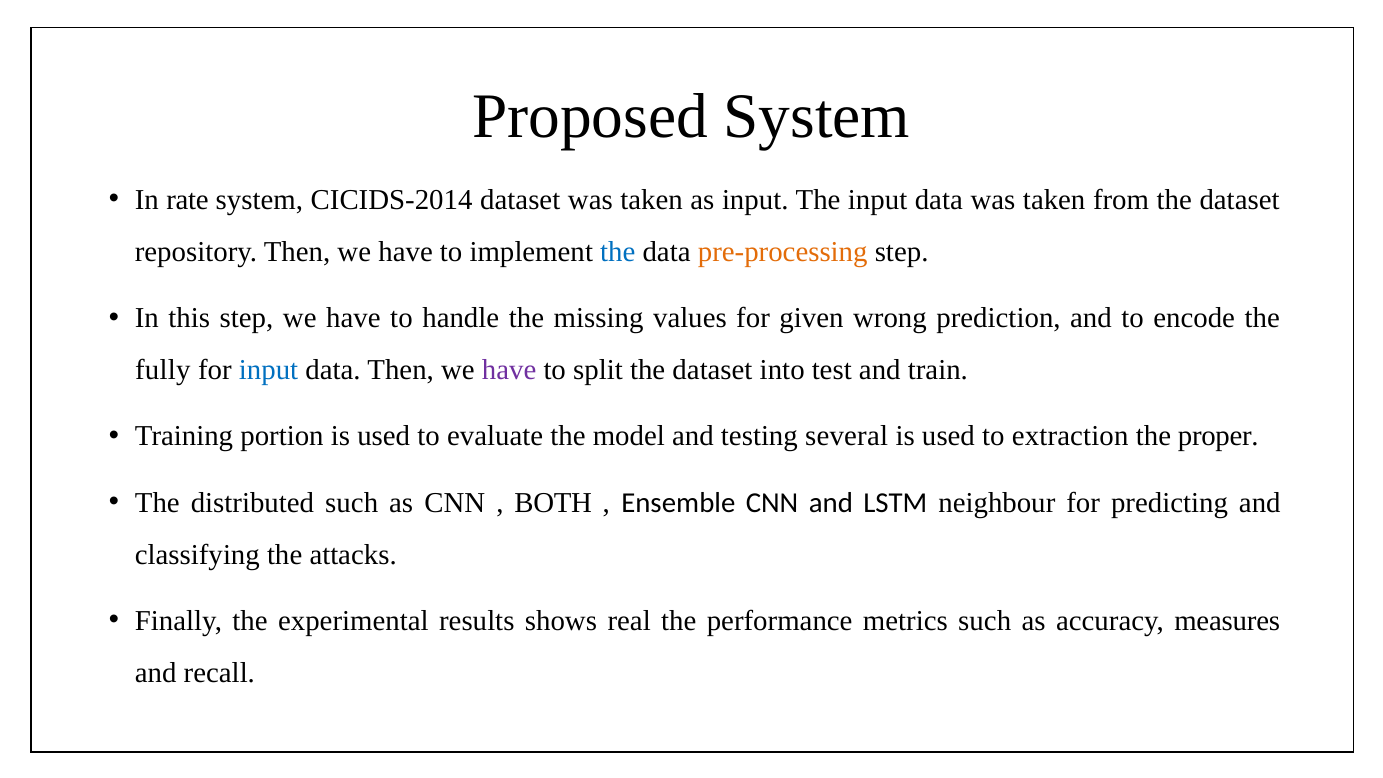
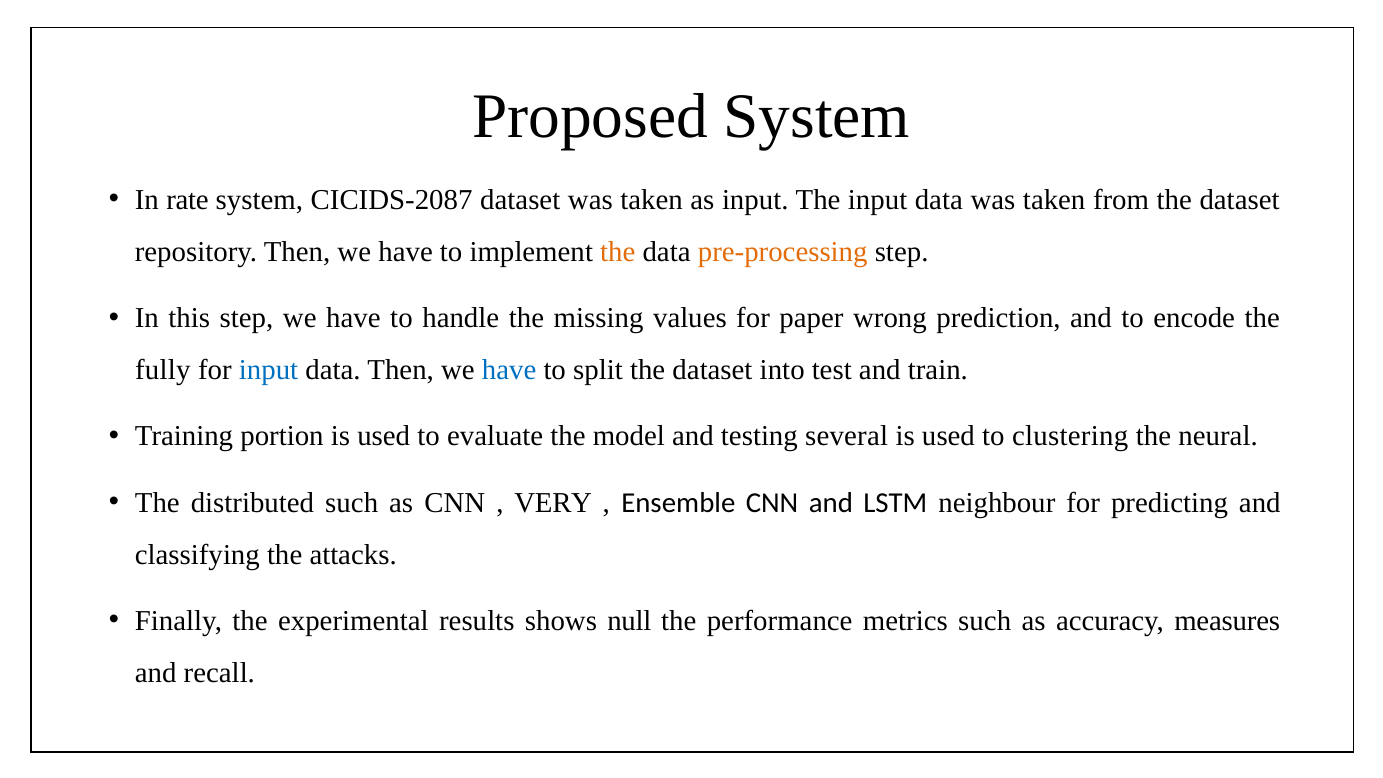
CICIDS-2014: CICIDS-2014 -> CICIDS-2087
the at (618, 252) colour: blue -> orange
given: given -> paper
have at (509, 370) colour: purple -> blue
extraction: extraction -> clustering
proper: proper -> neural
BOTH: BOTH -> VERY
real: real -> null
